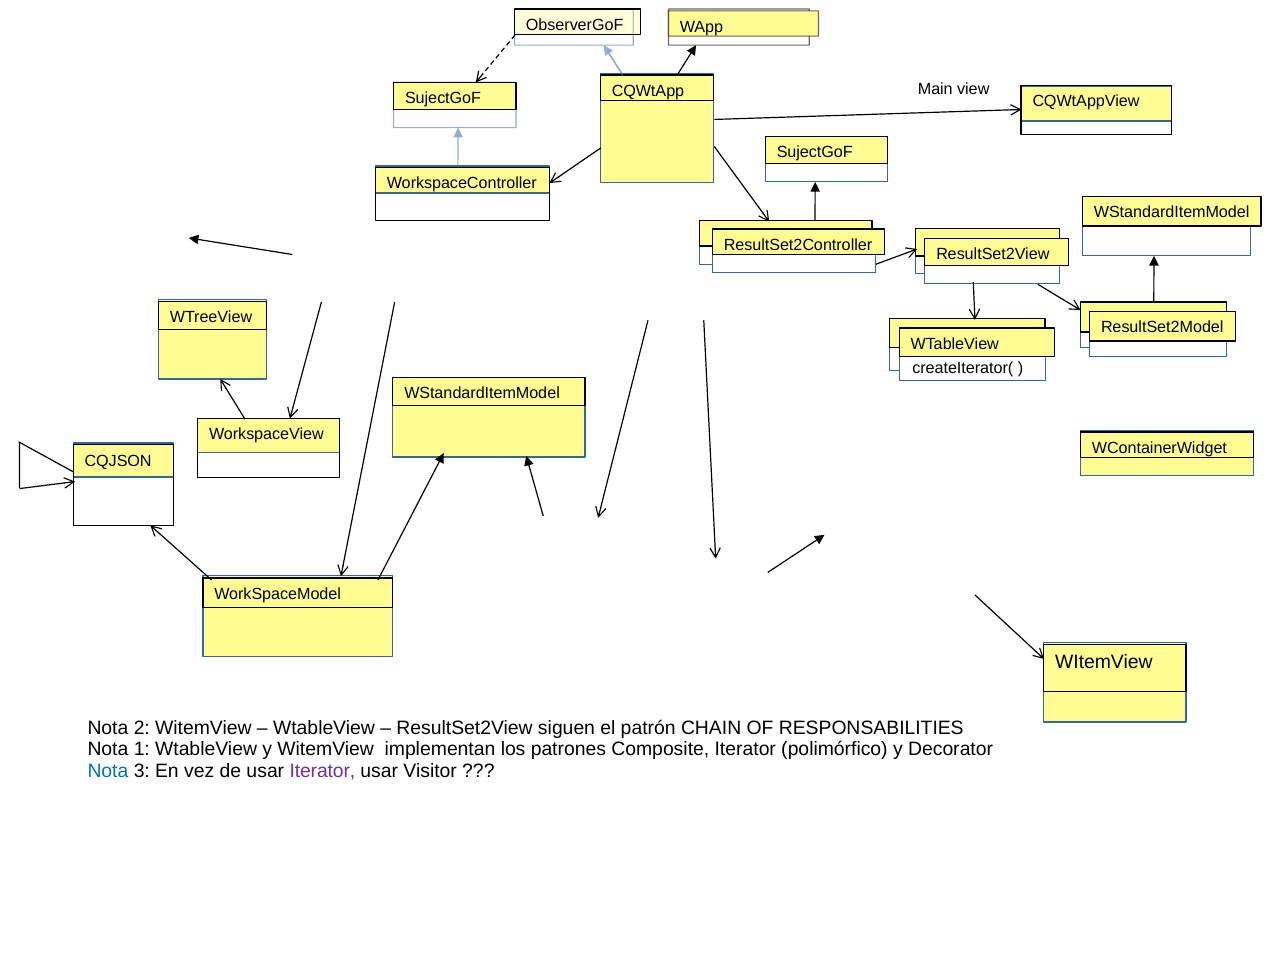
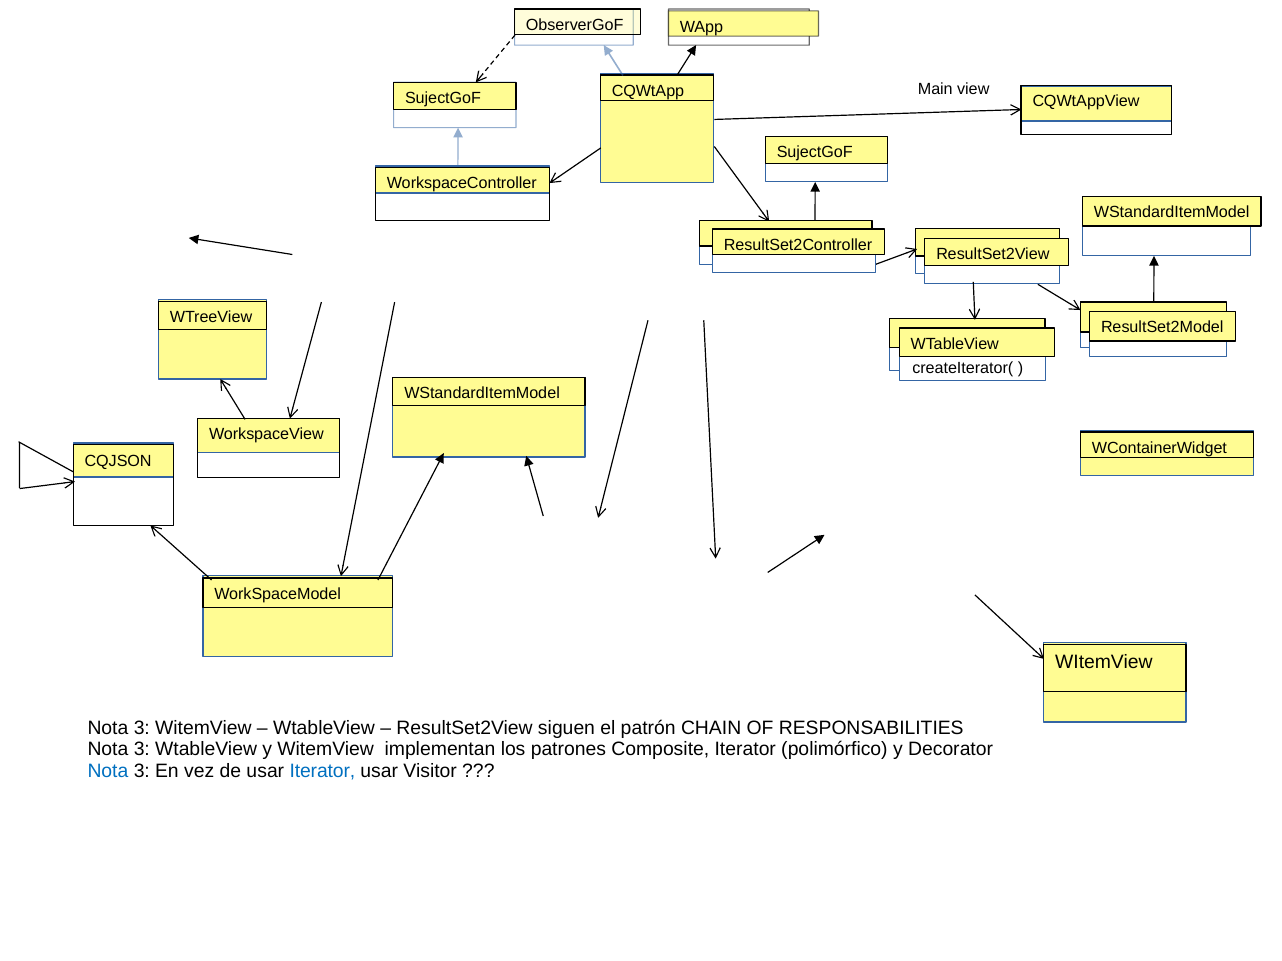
2 at (142, 728): 2 -> 3
1 at (142, 750): 1 -> 3
Iterator at (322, 771) colour: purple -> blue
